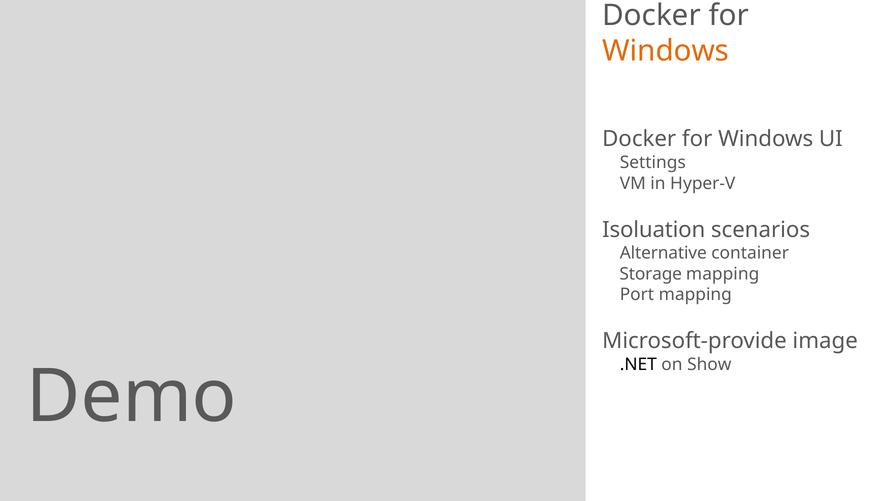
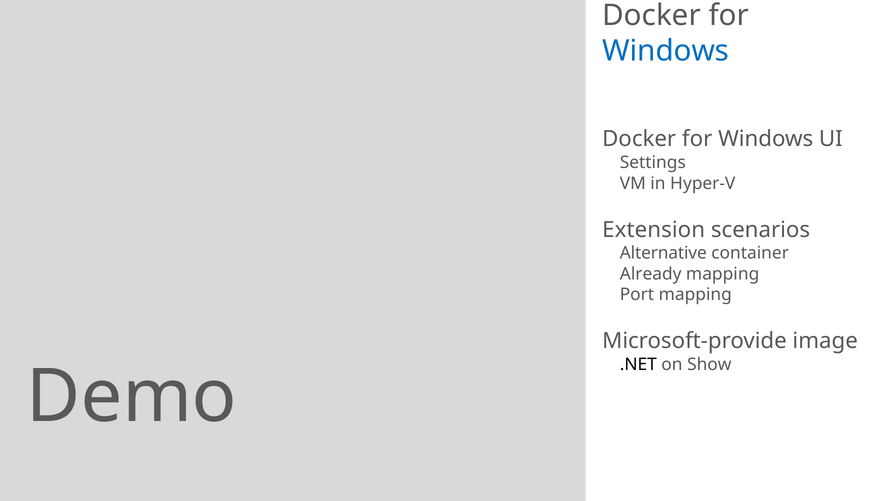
Windows at (666, 51) colour: orange -> blue
Isoluation: Isoluation -> Extension
Storage: Storage -> Already
